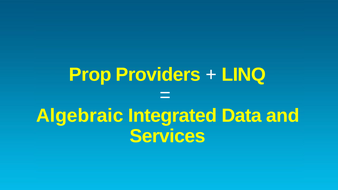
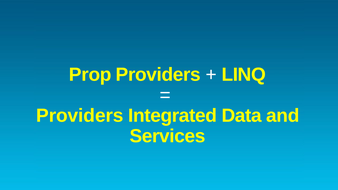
Algebraic at (80, 116): Algebraic -> Providers
